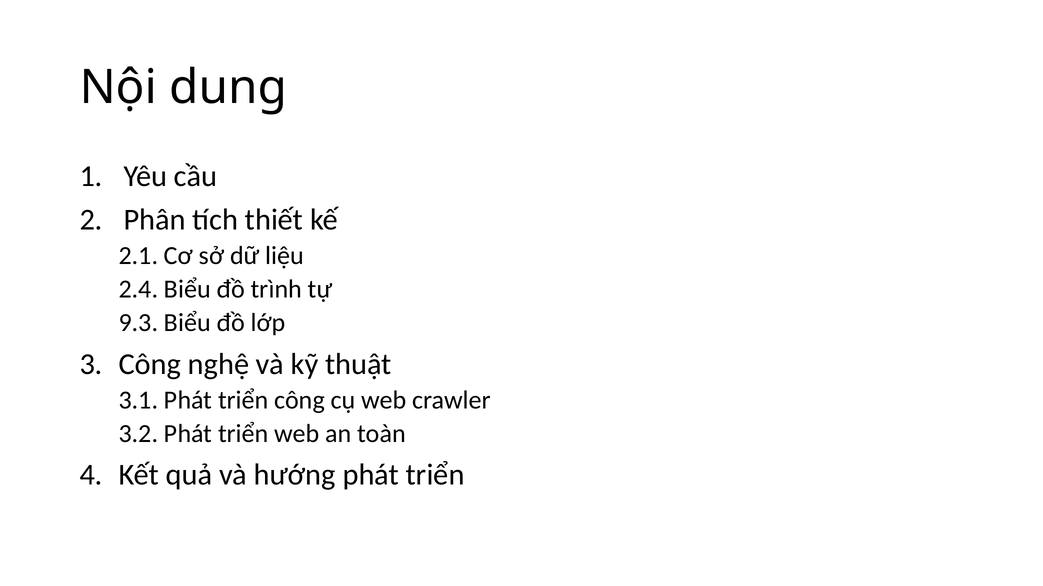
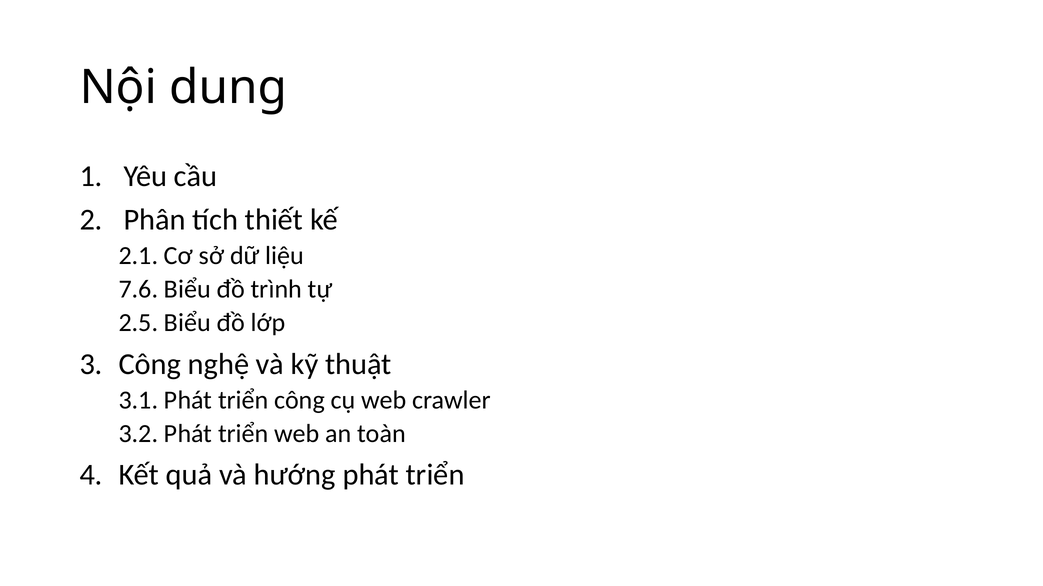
2.4: 2.4 -> 7.6
9.3: 9.3 -> 2.5
